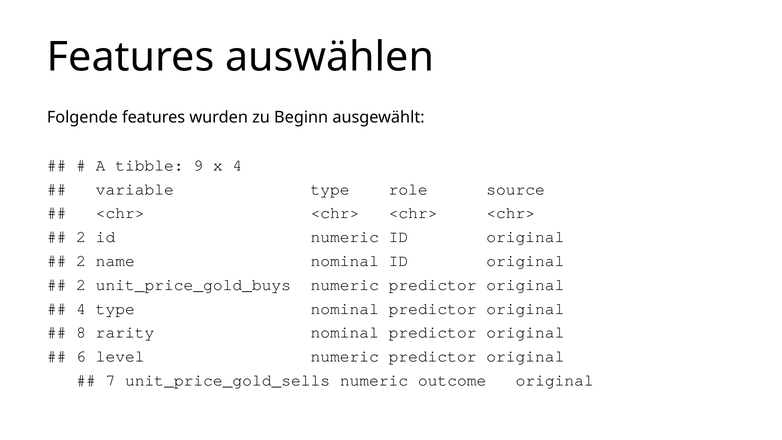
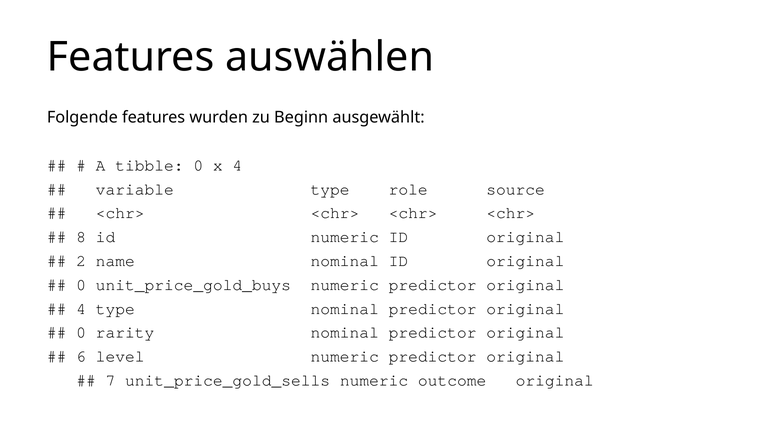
tibble 9: 9 -> 0
2 at (81, 237): 2 -> 8
2 at (81, 285): 2 -> 0
8 at (81, 332): 8 -> 0
